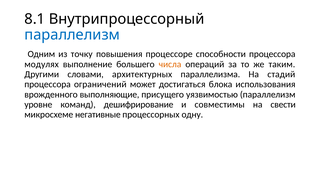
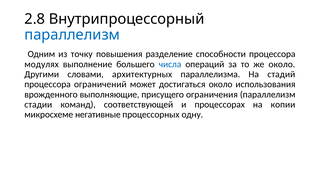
8.1: 8.1 -> 2.8
процессоре: процессоре -> разделение
числа colour: orange -> blue
же таким: таким -> около
достигаться блока: блока -> около
уязвимостью: уязвимостью -> ограничения
уровне: уровне -> стадии
дешифрирование: дешифрирование -> соответствующей
совместимы: совместимы -> процессорах
свести: свести -> копии
